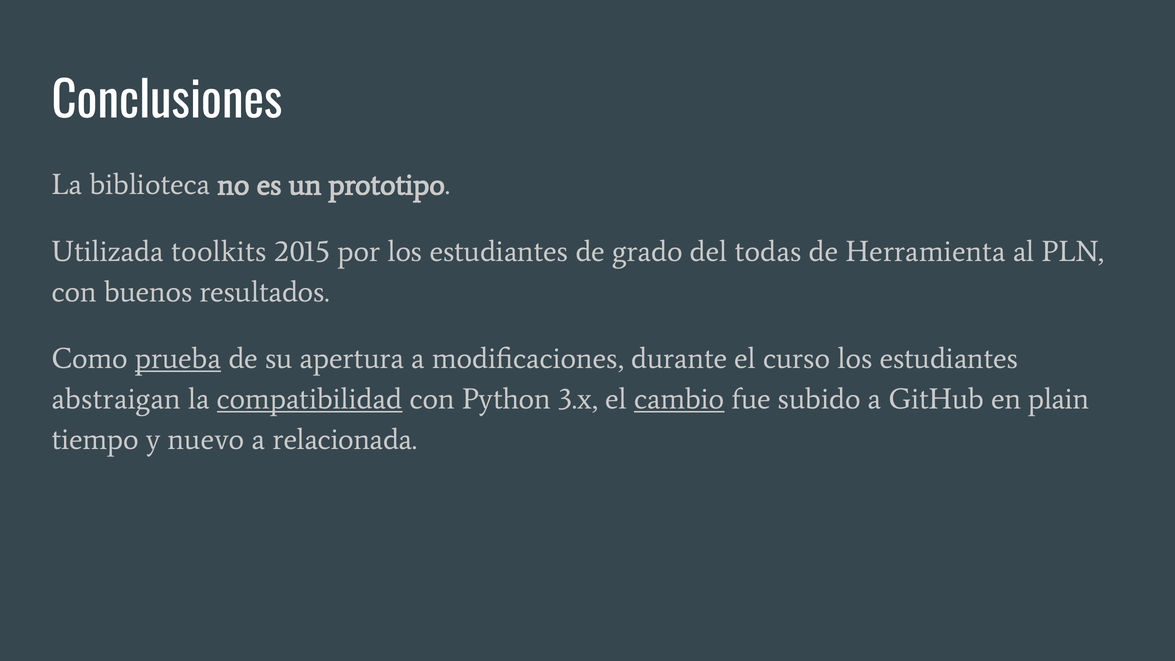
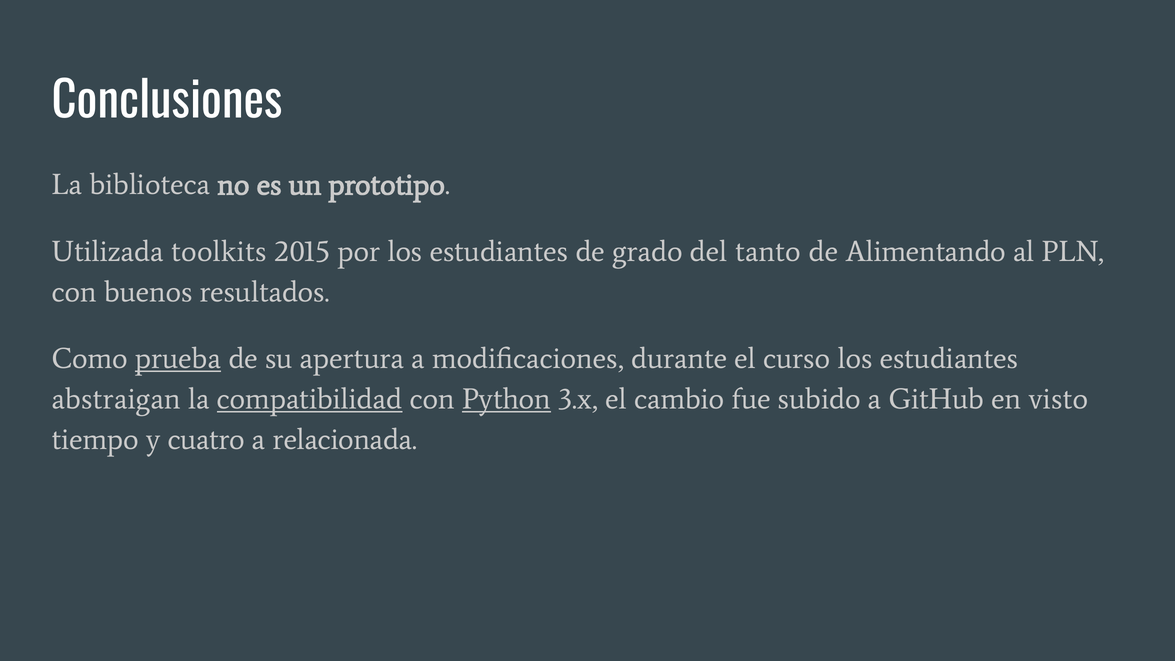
todas: todas -> tanto
Herramienta: Herramienta -> Alimentando
Python underline: none -> present
cambio underline: present -> none
plain: plain -> visto
nuevo: nuevo -> cuatro
